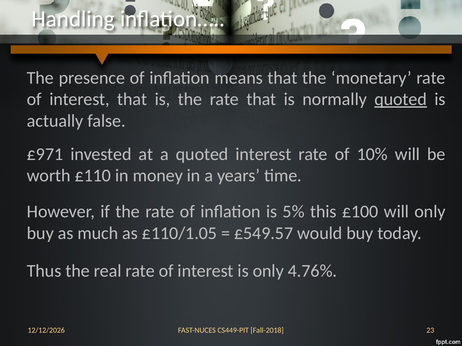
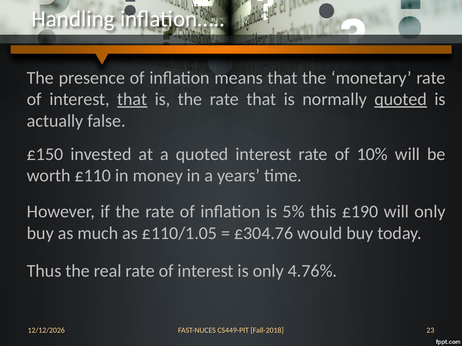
that at (132, 99) underline: none -> present
£971: £971 -> £150
£100: £100 -> £190
£549.57: £549.57 -> £304.76
